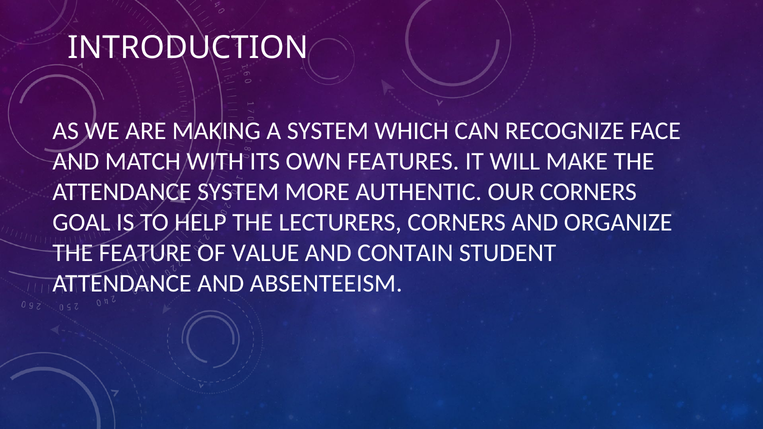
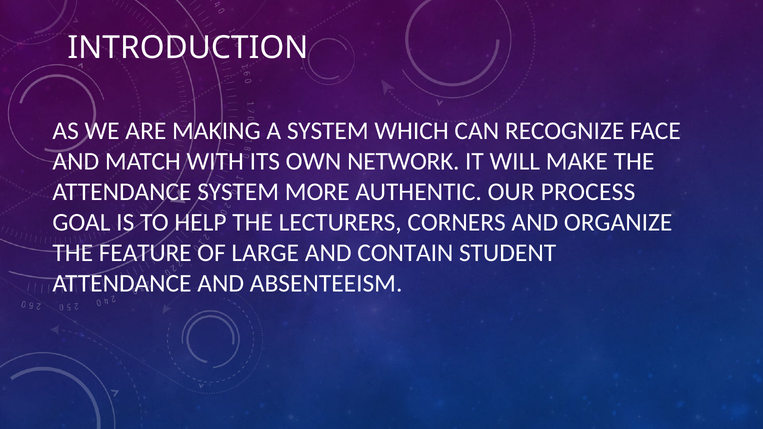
FEATURES: FEATURES -> NETWORK
OUR CORNERS: CORNERS -> PROCESS
VALUE: VALUE -> LARGE
